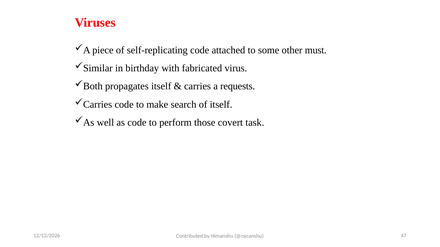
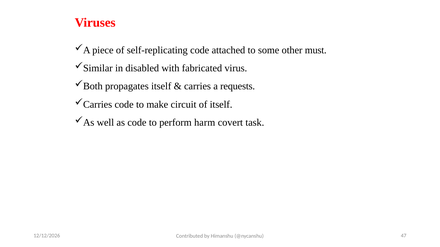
birthday: birthday -> disabled
search: search -> circuit
those: those -> harm
